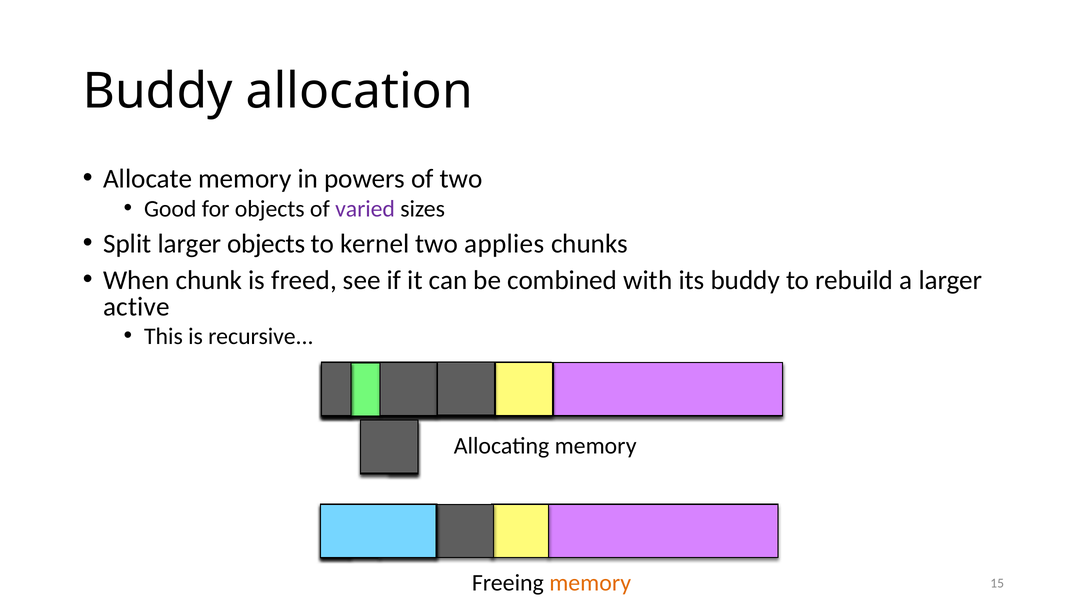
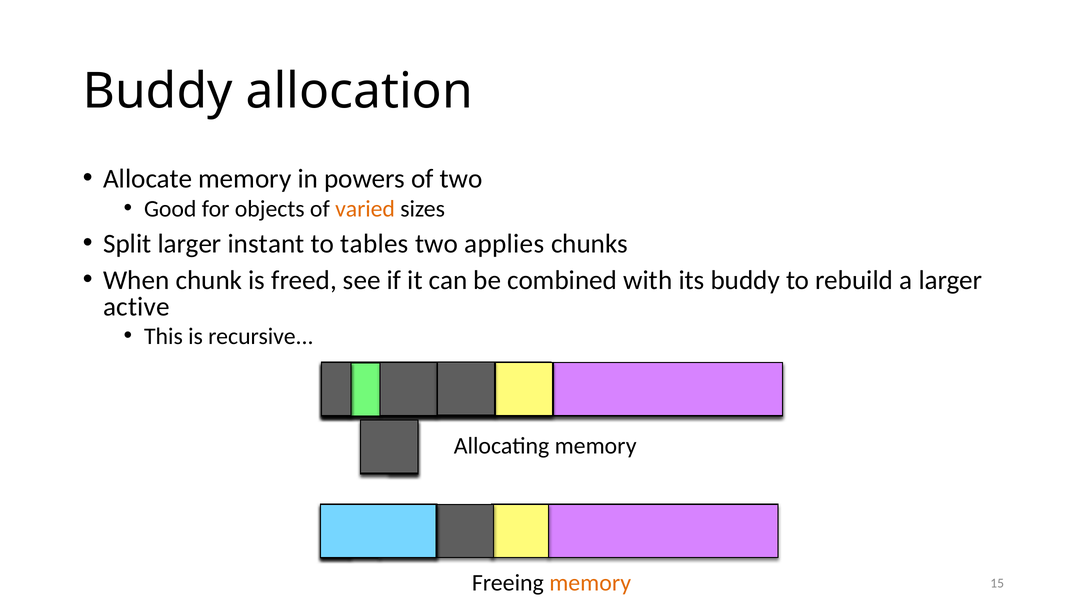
varied colour: purple -> orange
larger objects: objects -> instant
kernel: kernel -> tables
